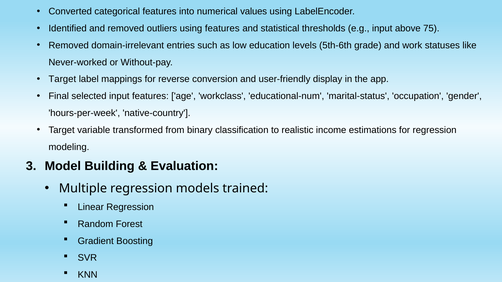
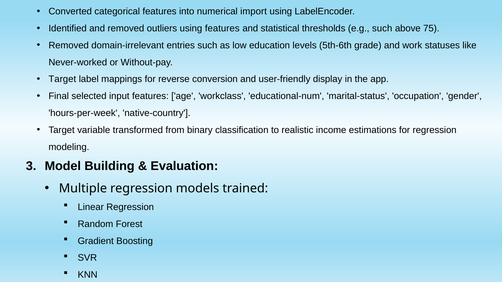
values: values -> import
e.g input: input -> such
